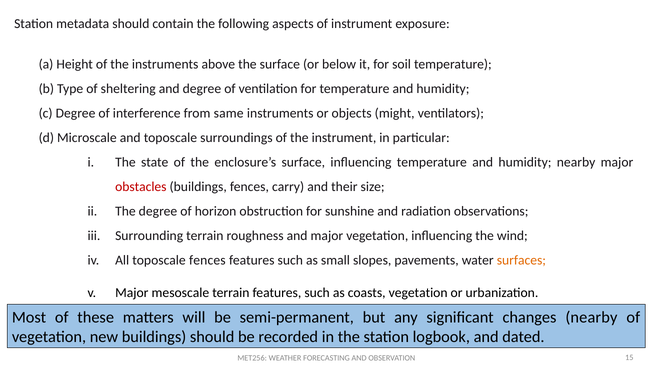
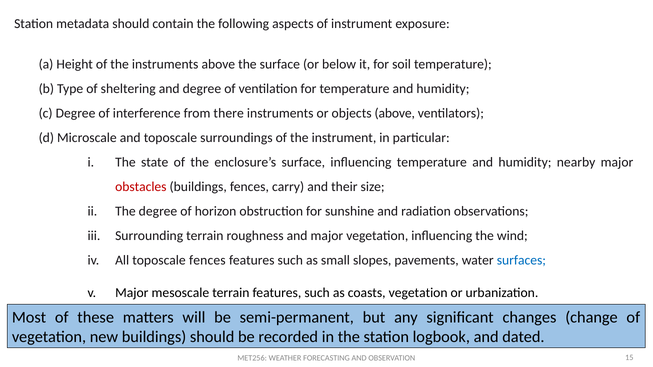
same: same -> there
objects might: might -> above
surfaces colour: orange -> blue
changes nearby: nearby -> change
